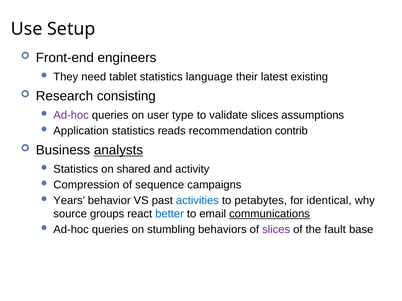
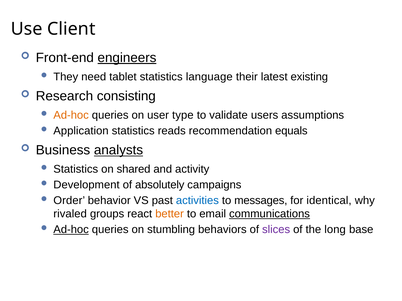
Setup: Setup -> Client
engineers underline: none -> present
Ad-hoc at (71, 115) colour: purple -> orange
validate slices: slices -> users
contrib: contrib -> equals
Compression: Compression -> Development
sequence: sequence -> absolutely
Years: Years -> Order
petabytes: petabytes -> messages
source: source -> rivaled
better colour: blue -> orange
Ad-hoc at (71, 230) underline: none -> present
fault: fault -> long
